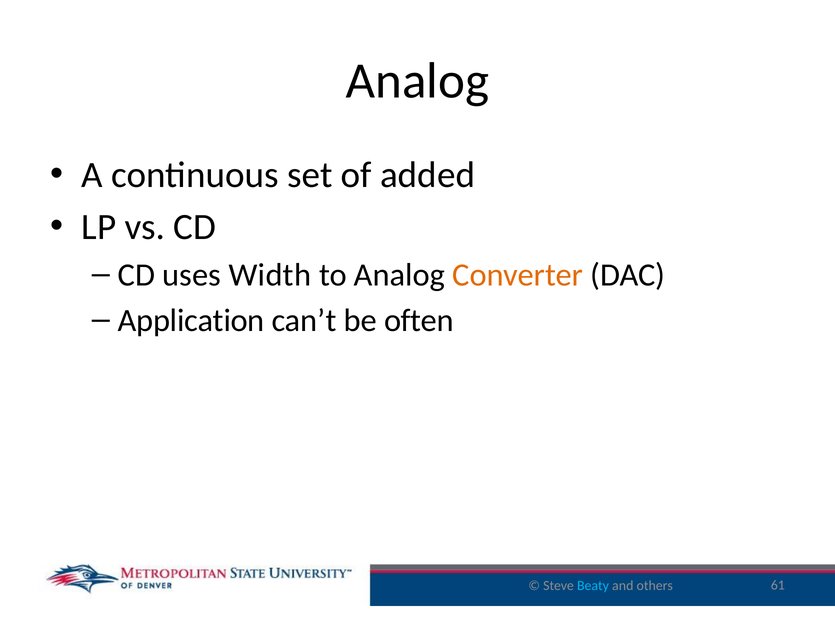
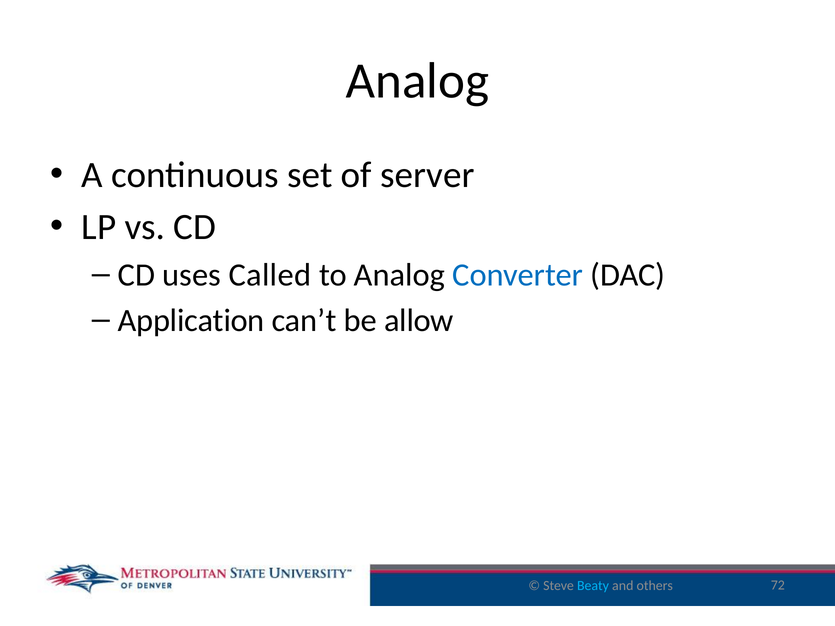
added: added -> server
Width: Width -> Called
Converter colour: orange -> blue
often: often -> allow
61: 61 -> 72
